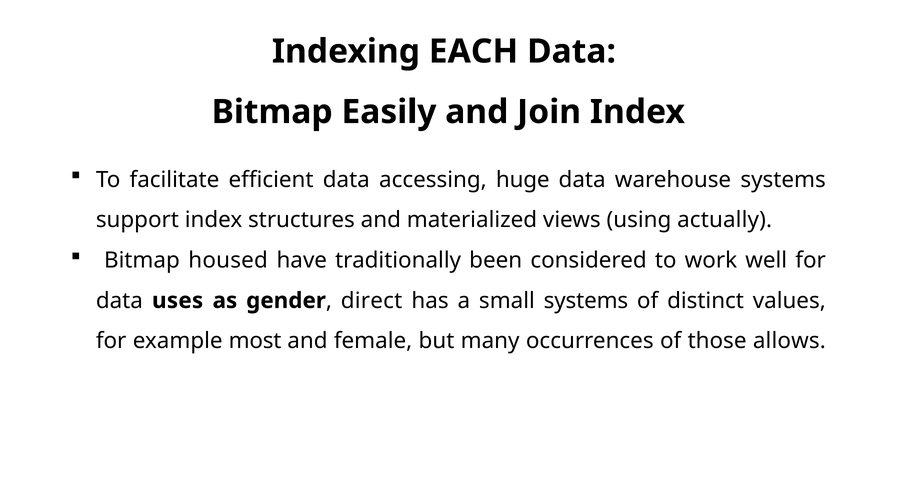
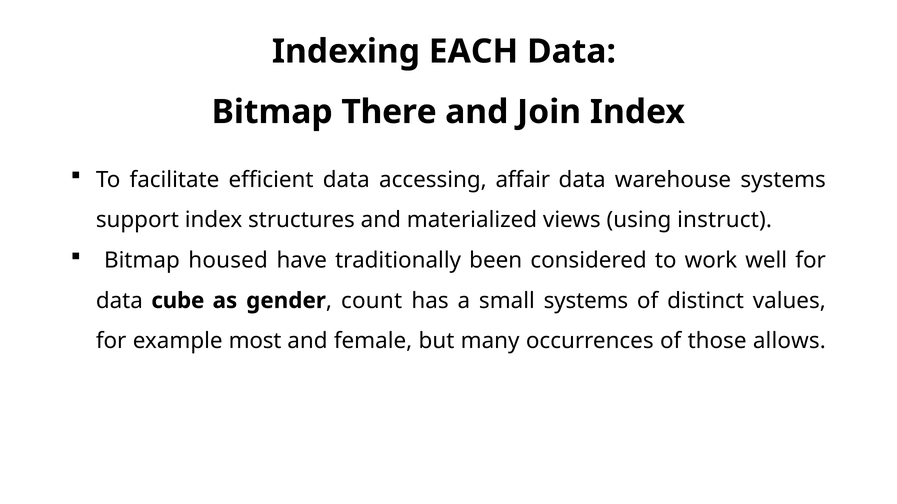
Easily: Easily -> There
huge: huge -> affair
actually: actually -> instruct
uses: uses -> cube
direct: direct -> count
